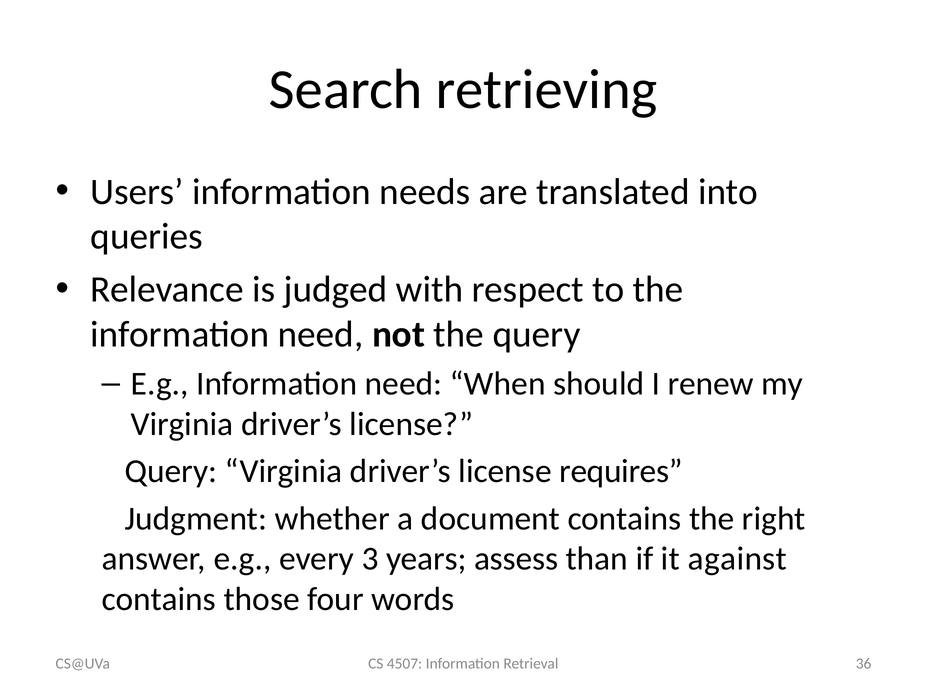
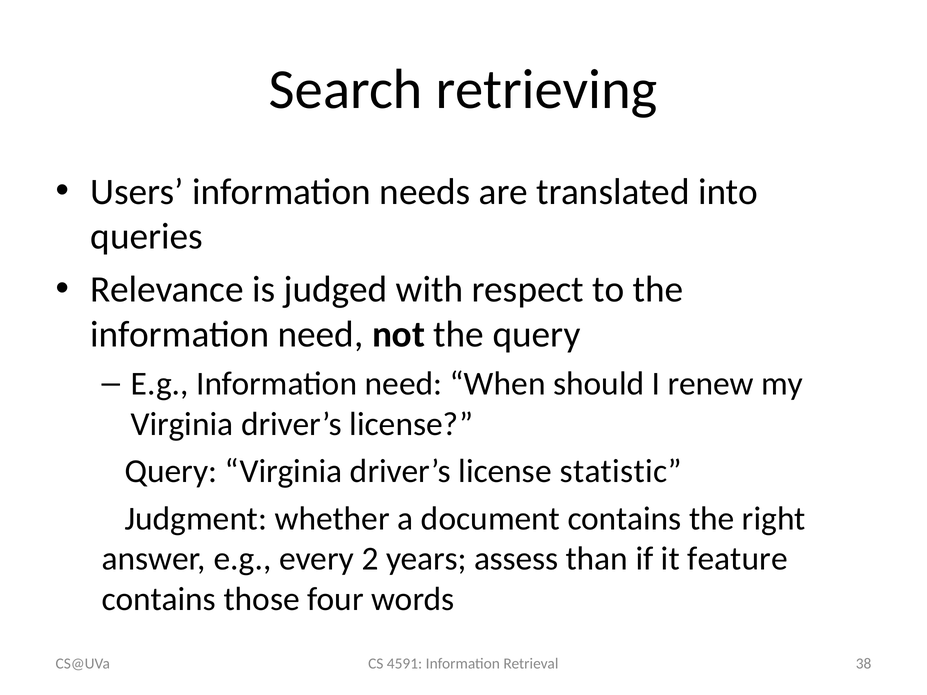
requires: requires -> statistic
3: 3 -> 2
against: against -> feature
4507: 4507 -> 4591
36: 36 -> 38
